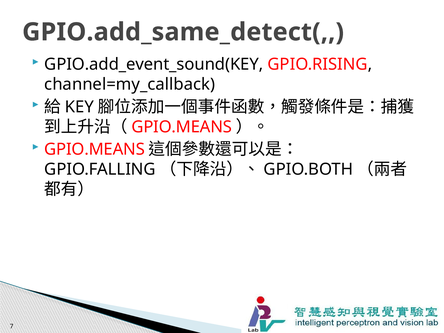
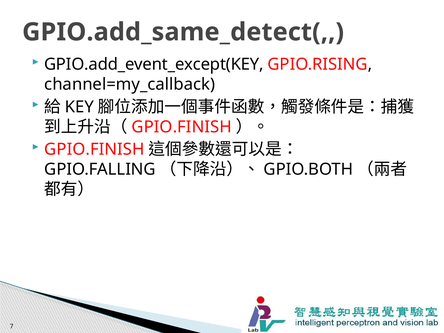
GPIO.add_event_sound(KEY: GPIO.add_event_sound(KEY -> GPIO.add_event_except(KEY
GPIO.MEANS at (182, 127): GPIO.MEANS -> GPIO.FINISH
GPIO.MEANS at (95, 149): GPIO.MEANS -> GPIO.FINISH
